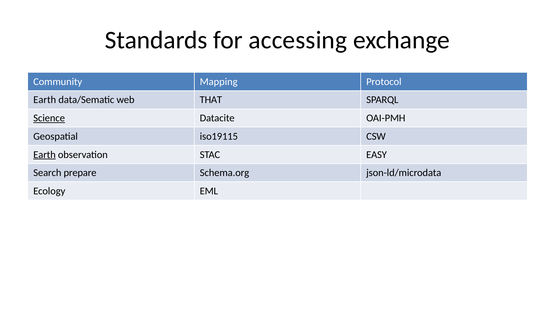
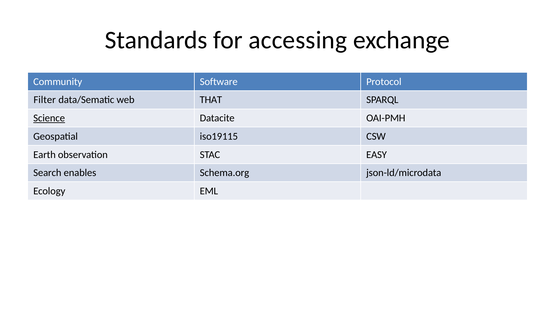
Mapping: Mapping -> Software
Earth at (45, 100): Earth -> Filter
Earth at (45, 155) underline: present -> none
prepare: prepare -> enables
